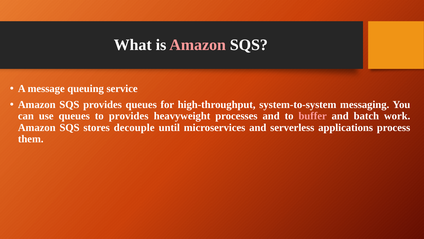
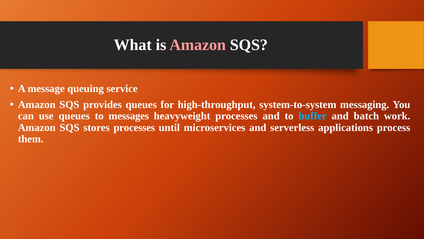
to provides: provides -> messages
buffer colour: pink -> light blue
stores decouple: decouple -> processes
